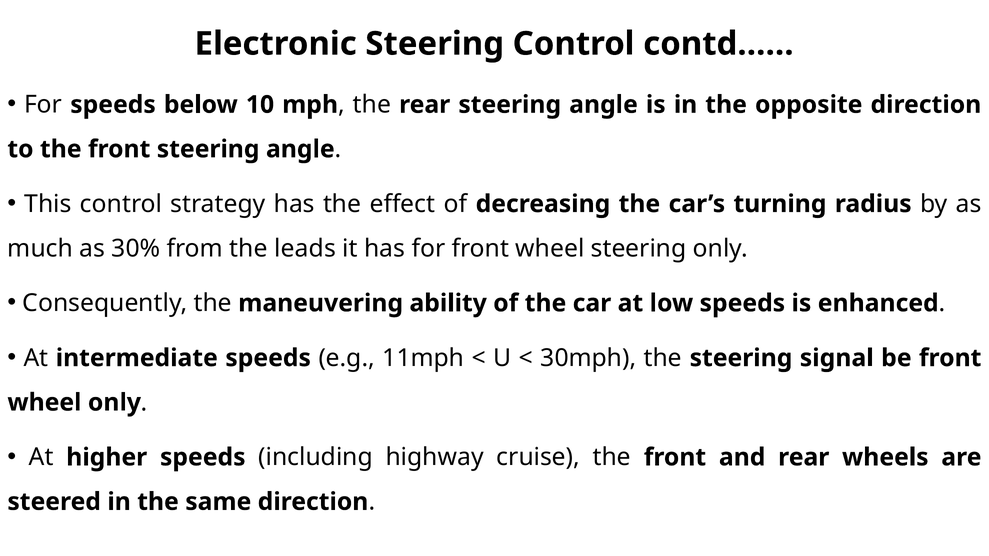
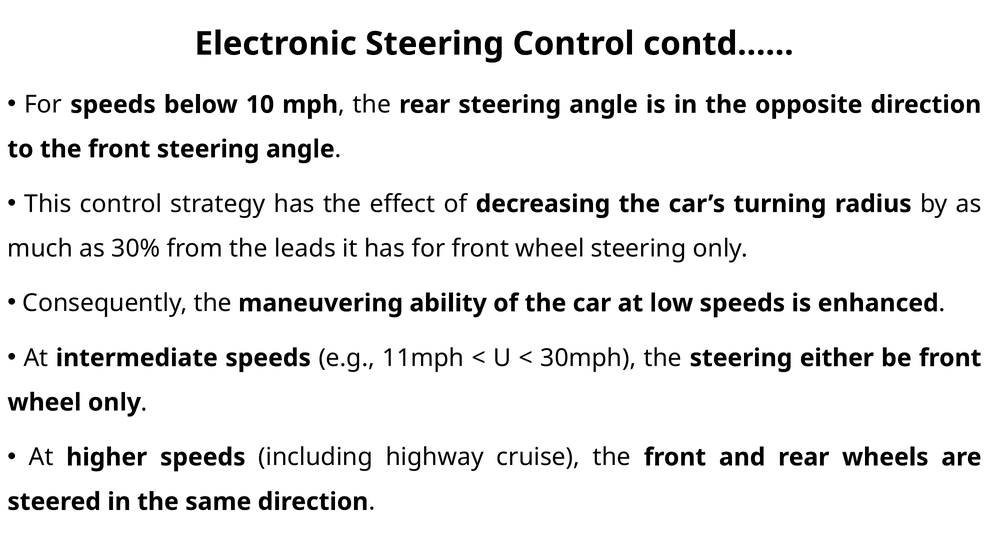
signal: signal -> either
